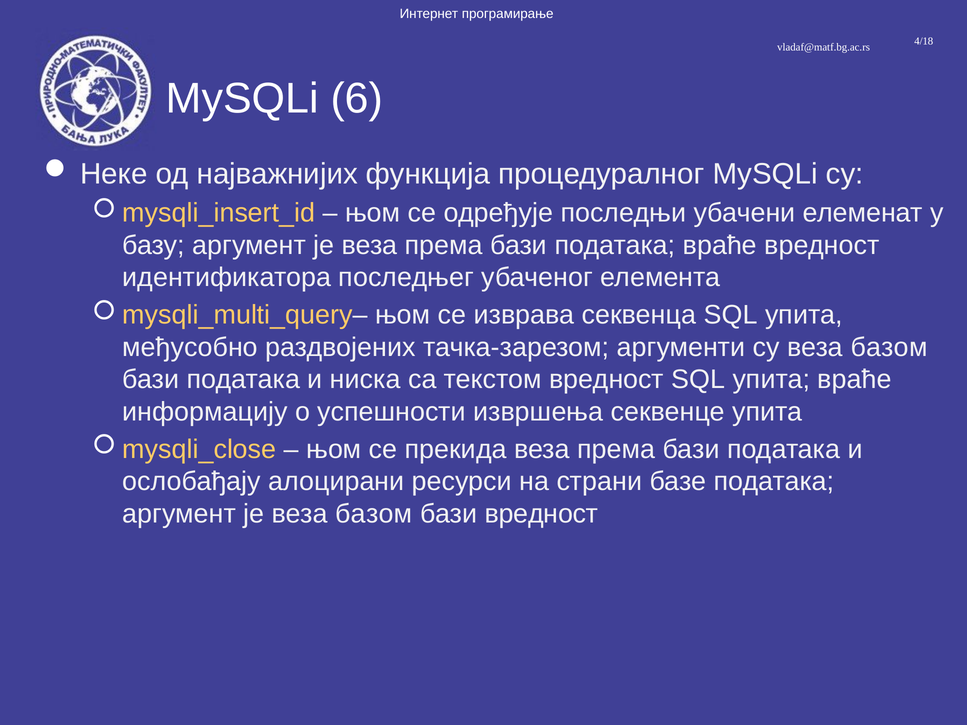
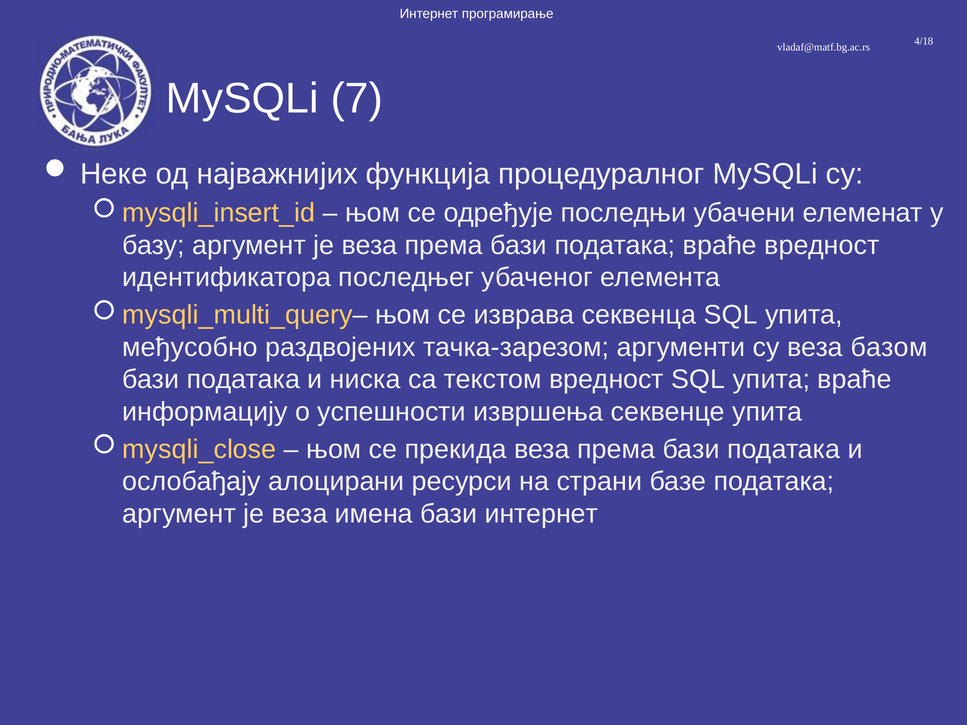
6: 6 -> 7
је веза базом: базом -> имена
бази вредност: вредност -> интернет
